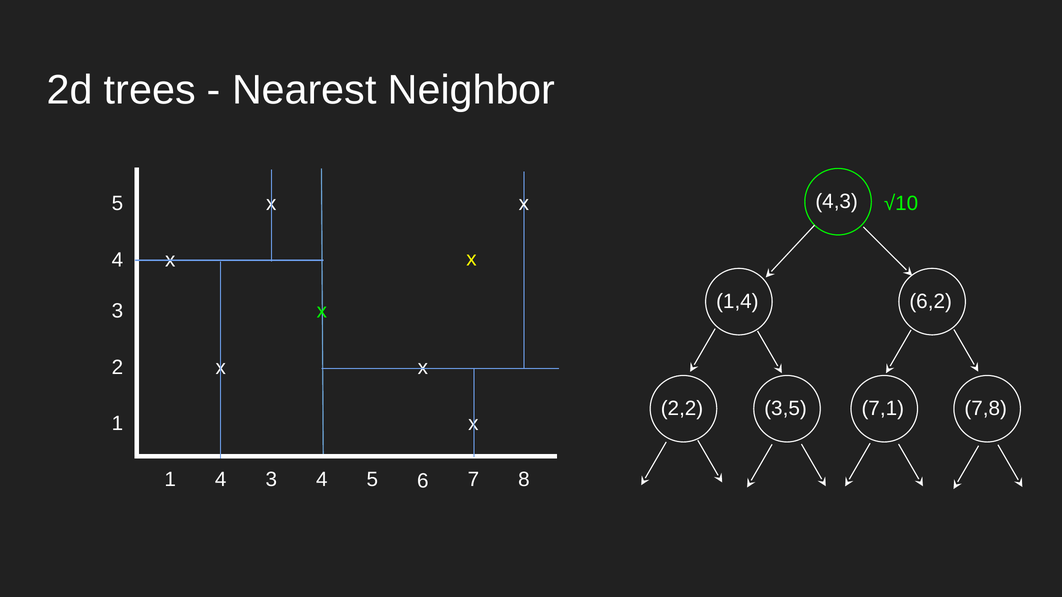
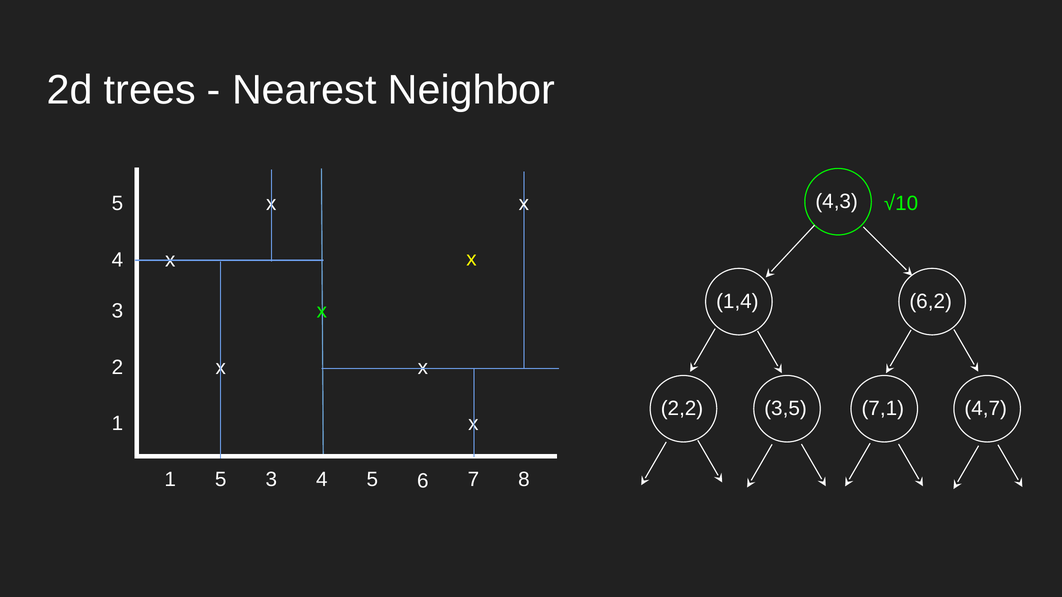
7,8: 7,8 -> 4,7
1 4: 4 -> 5
